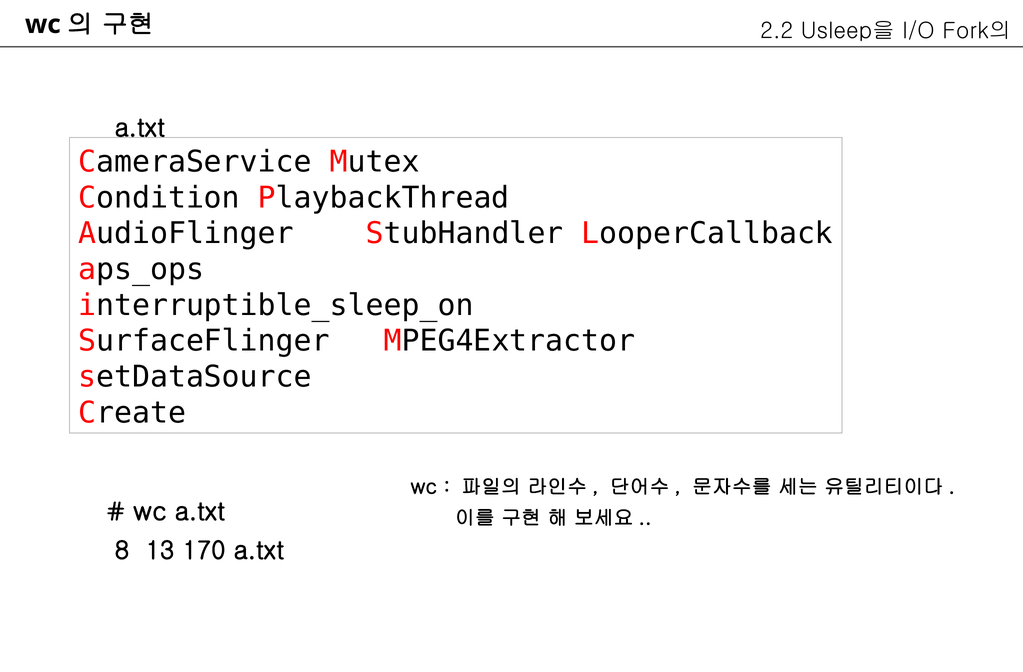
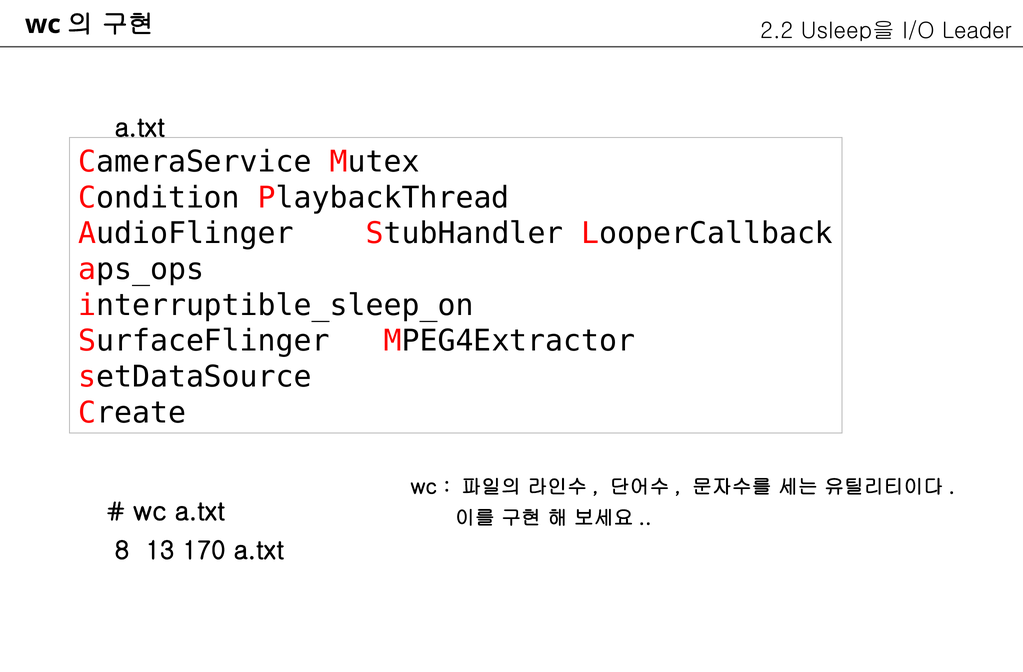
Fork의: Fork의 -> Leader
